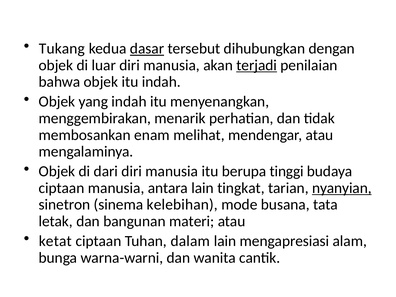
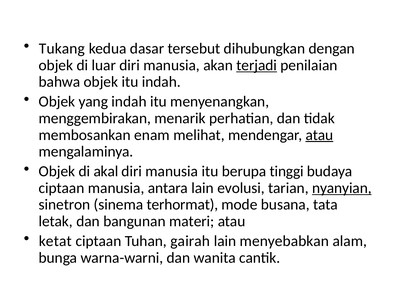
dasar underline: present -> none
atau at (319, 135) underline: none -> present
dari: dari -> akal
tingkat: tingkat -> evolusi
kelebihan: kelebihan -> terhormat
dalam: dalam -> gairah
mengapresiasi: mengapresiasi -> menyebabkan
